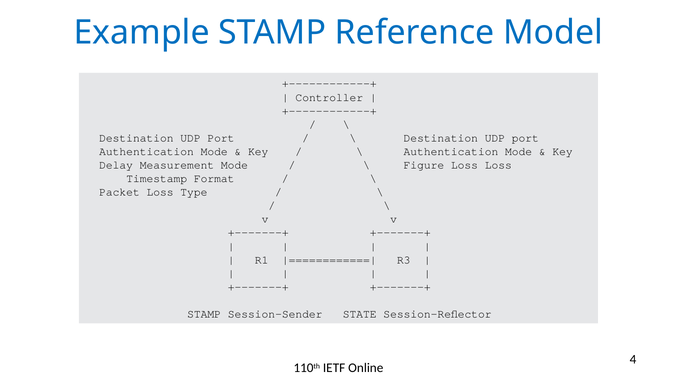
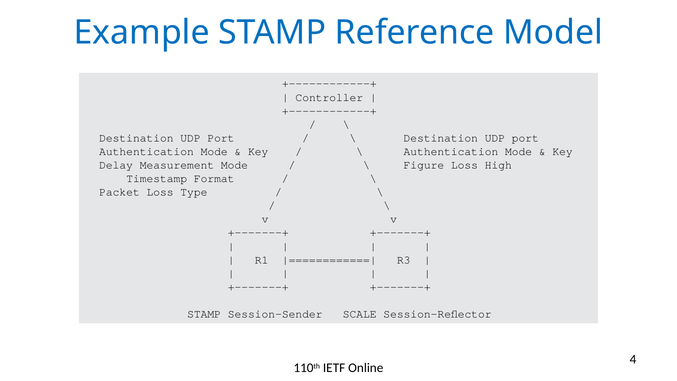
Loss Loss: Loss -> High
STATE: STATE -> SCALE
